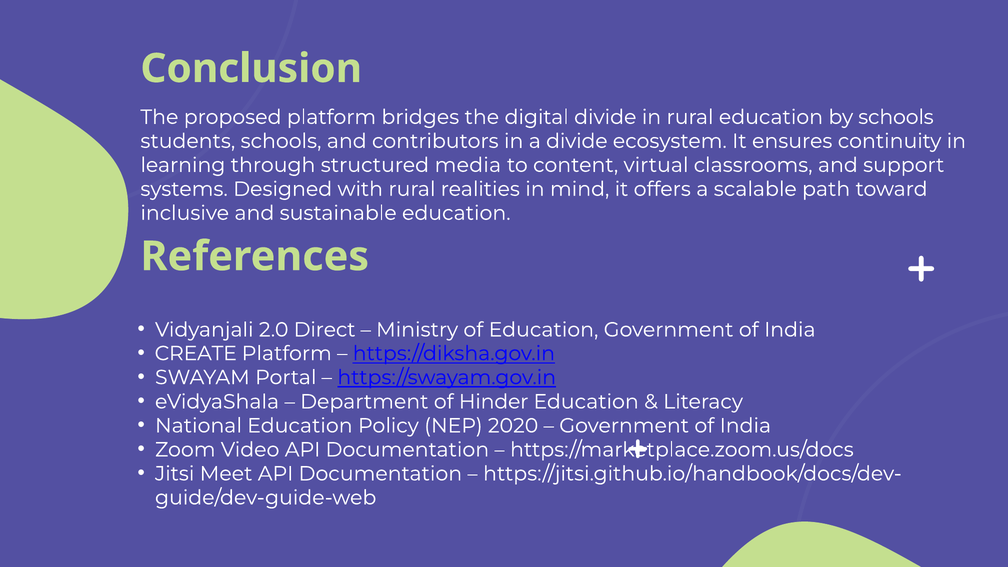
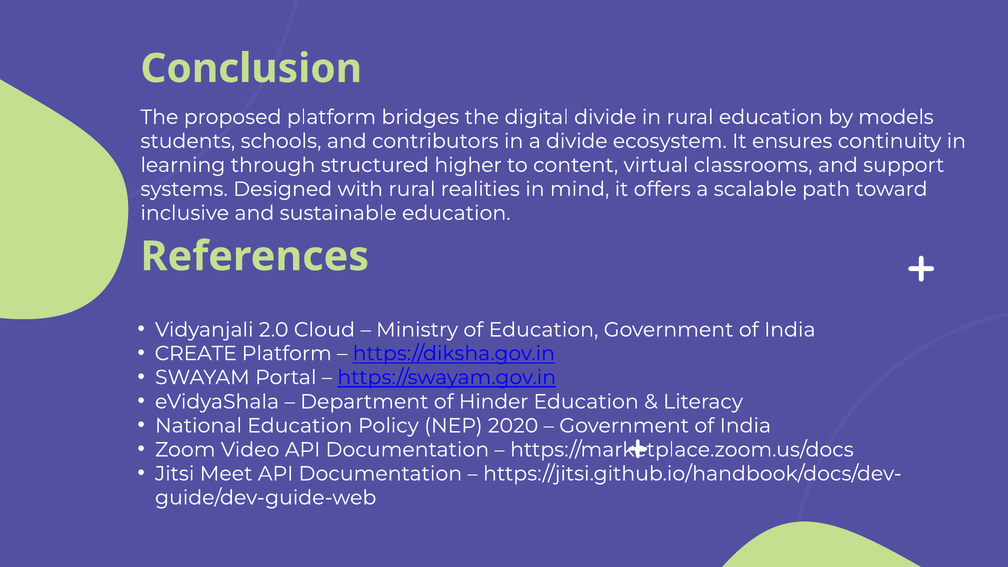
by schools: schools -> models
media: media -> higher
Direct: Direct -> Cloud
